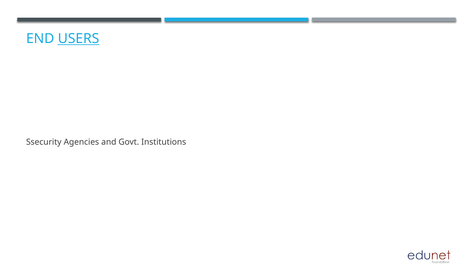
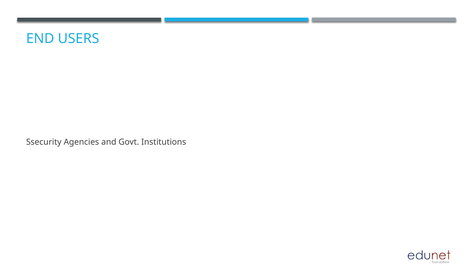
USERS underline: present -> none
